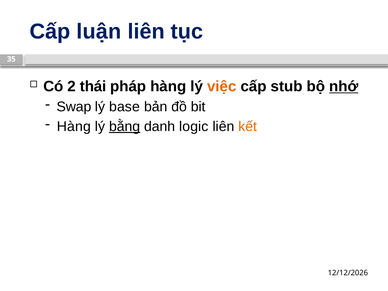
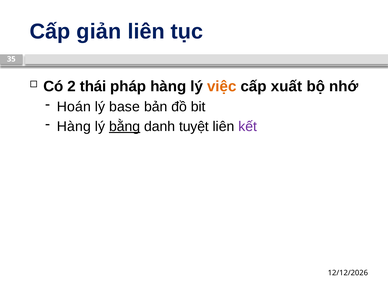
luận: luận -> giản
stub: stub -> xuất
nhớ underline: present -> none
Swap: Swap -> Hoán
logic: logic -> tuyệt
kết colour: orange -> purple
